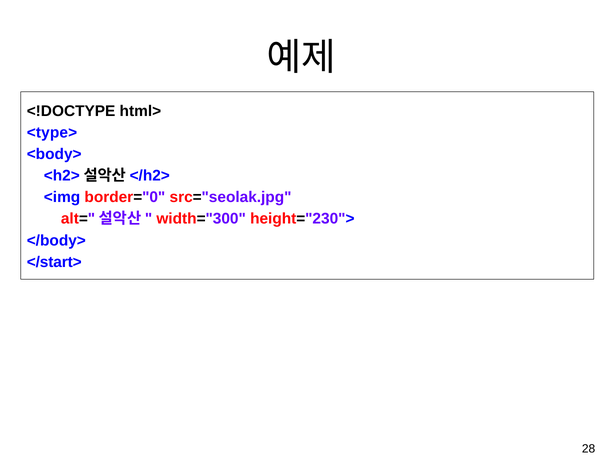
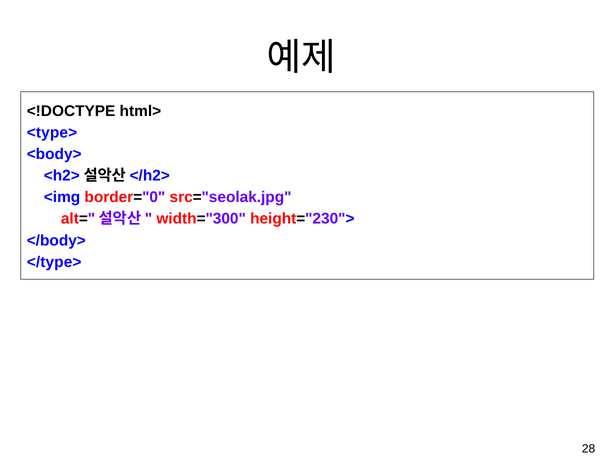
</start>: </start> -> </type>
